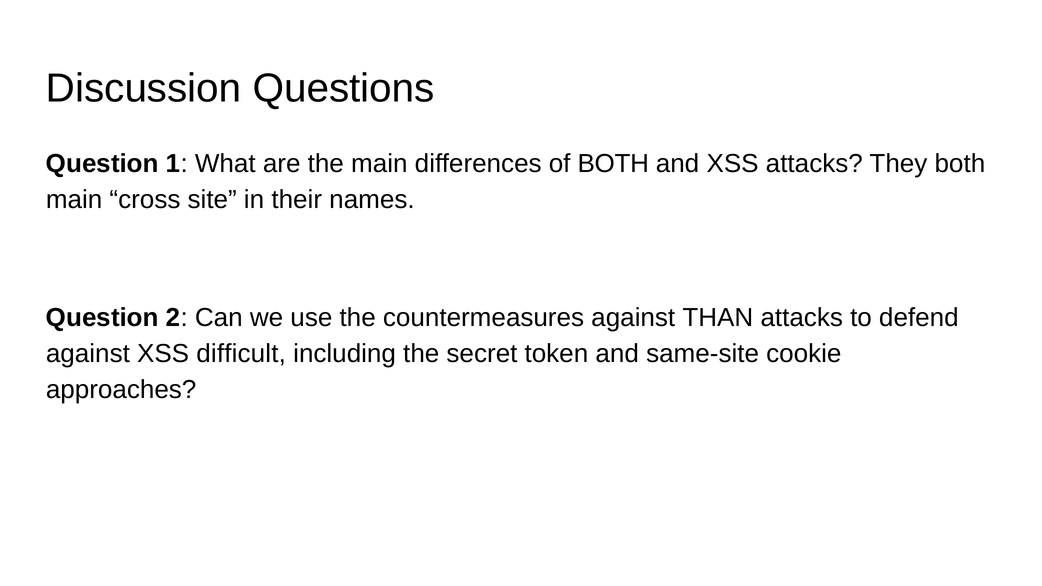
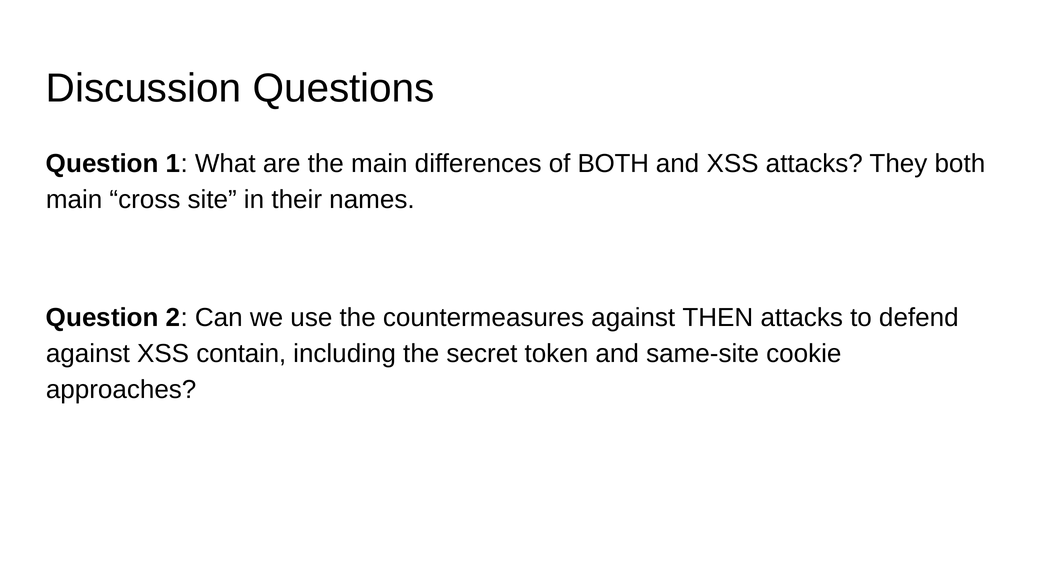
THAN: THAN -> THEN
difficult: difficult -> contain
